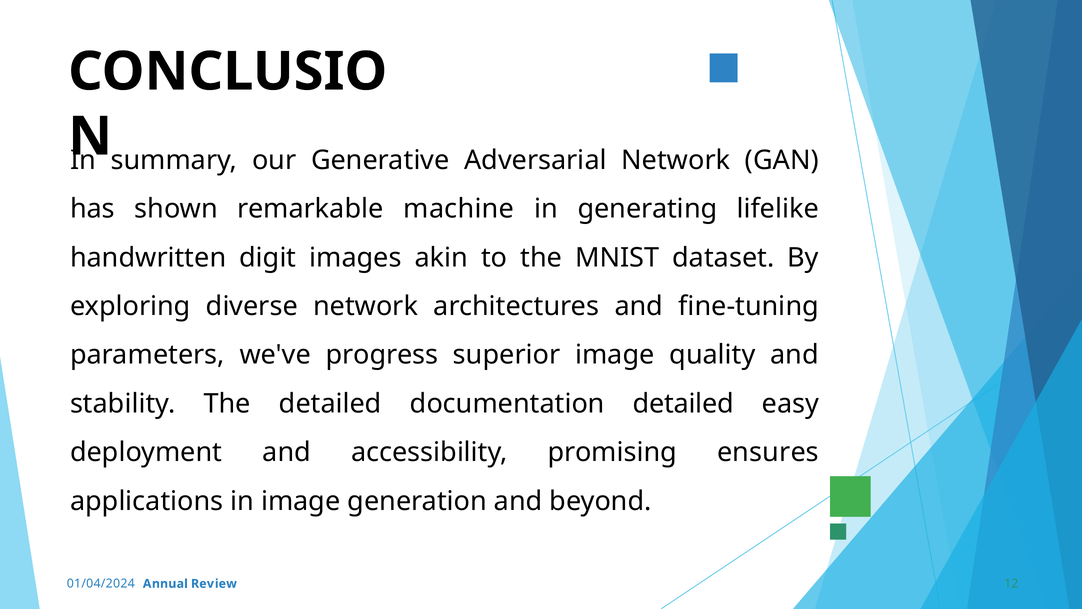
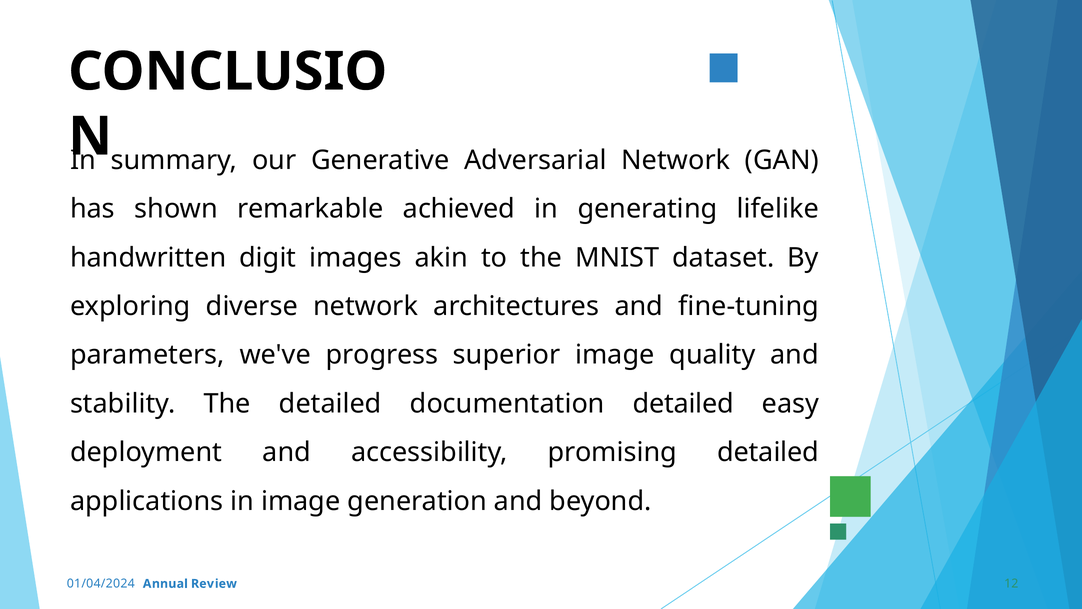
machine: machine -> achieved
promising ensures: ensures -> detailed
